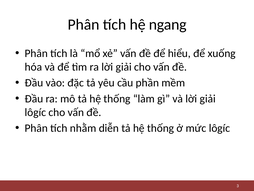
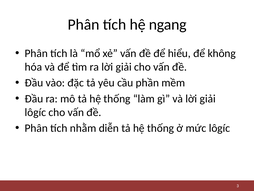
xuống: xuống -> không
